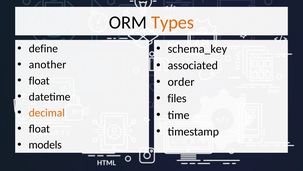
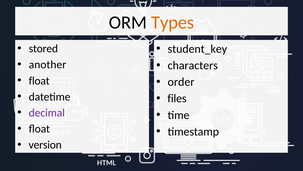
define: define -> stored
schema_key: schema_key -> student_key
associated: associated -> characters
decimal colour: orange -> purple
models: models -> version
